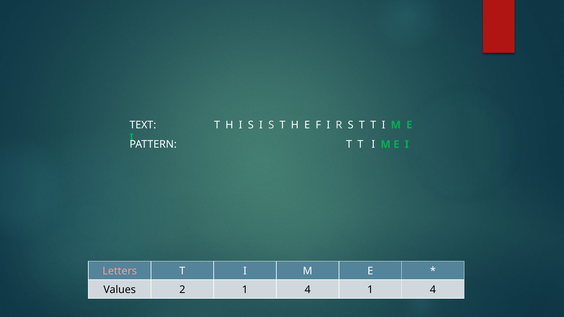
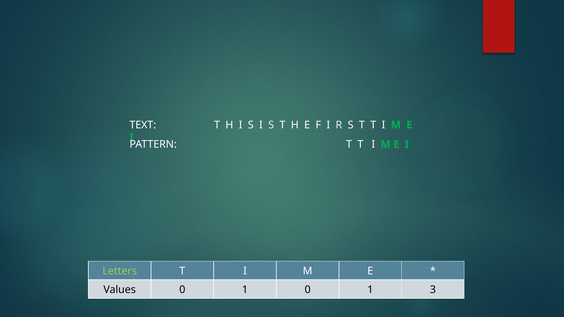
Letters colour: pink -> light green
Values 2: 2 -> 0
4 at (308, 290): 4 -> 0
4 at (433, 290): 4 -> 3
